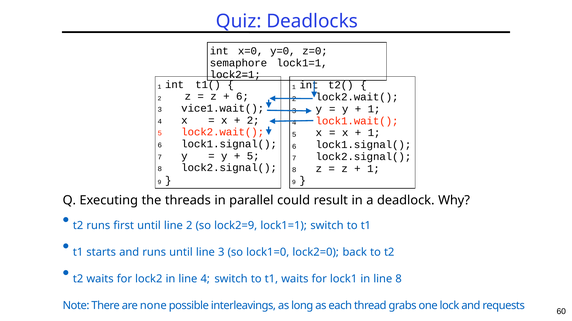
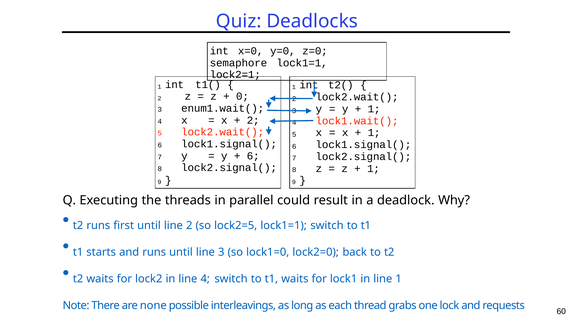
6 at (242, 97): 6 -> 0
vice1.wait(: vice1.wait( -> enum1.wait(
5 at (253, 156): 5 -> 6
lock2=9: lock2=9 -> lock2=5
line 8: 8 -> 1
